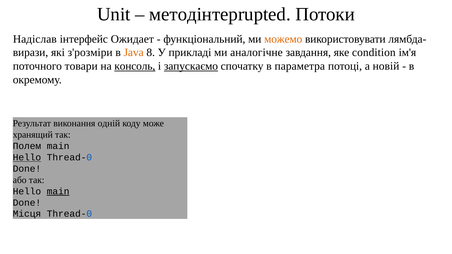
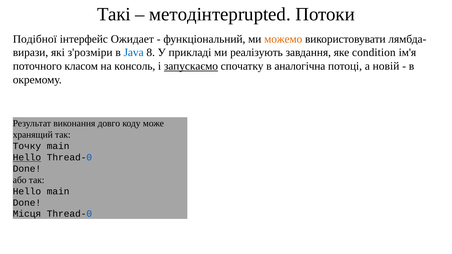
Unit: Unit -> Такі
Надіслав: Надіслав -> Подібної
Java colour: orange -> blue
аналогічне: аналогічне -> реалізують
товари: товари -> класом
консоль underline: present -> none
параметра: параметра -> аналогічна
одній: одній -> довго
Полем: Полем -> Точку
main at (58, 191) underline: present -> none
